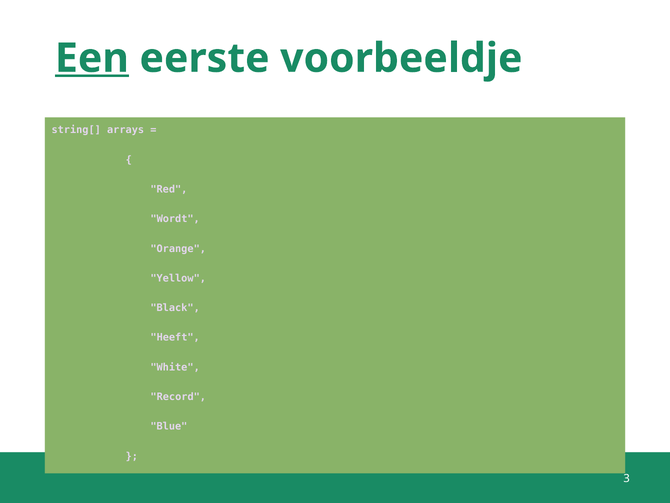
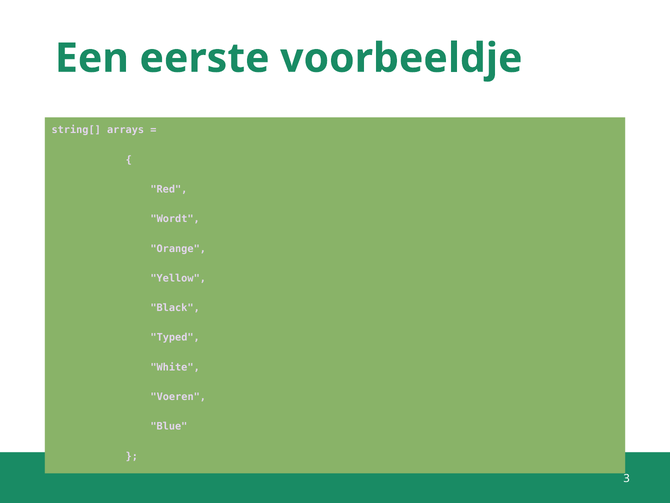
Een underline: present -> none
Heeft: Heeft -> Typed
Record: Record -> Voeren
